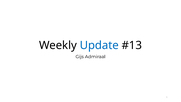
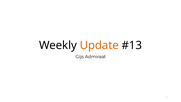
Update colour: blue -> orange
